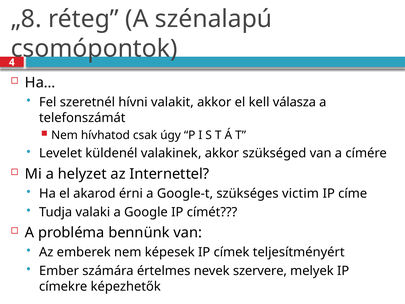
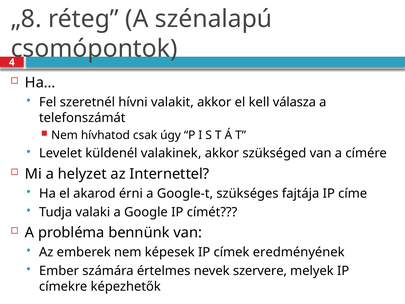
victim: victim -> fajtája
teljesítményért: teljesítményért -> eredményének
